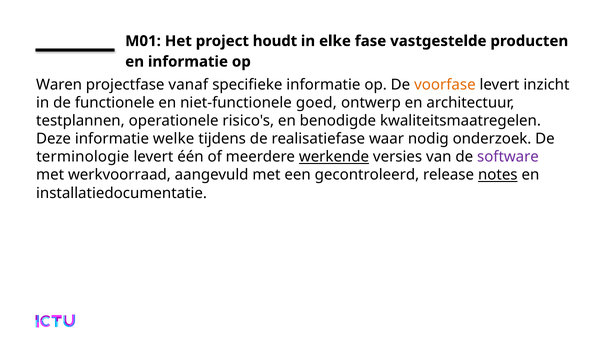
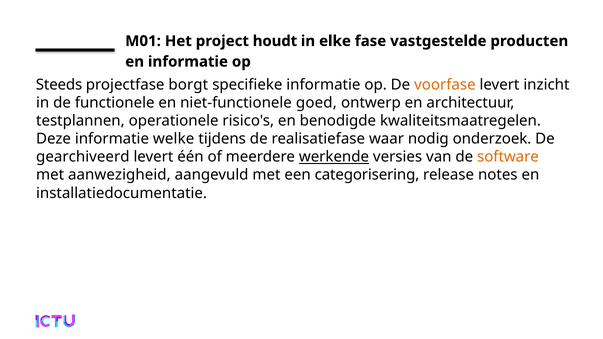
Waren: Waren -> Steeds
vanaf: vanaf -> borgt
terminologie: terminologie -> gearchiveerd
software colour: purple -> orange
werkvoorraad: werkvoorraad -> aanwezigheid
gecontroleerd: gecontroleerd -> categorisering
notes underline: present -> none
